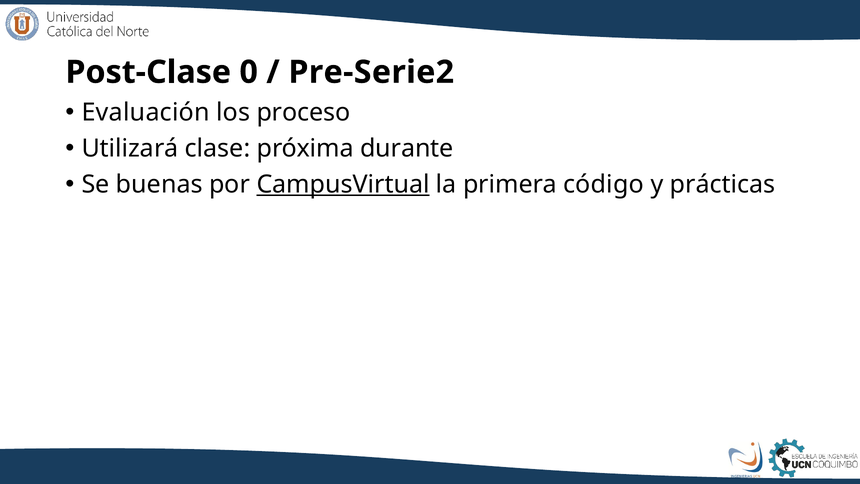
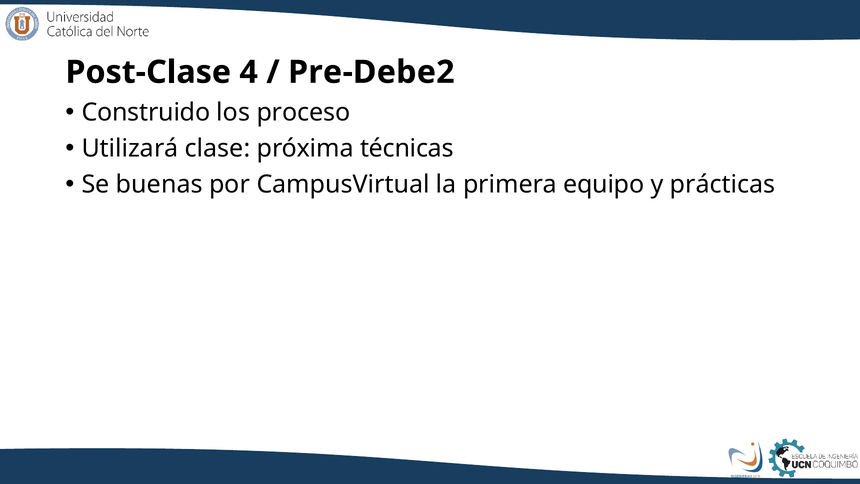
0: 0 -> 4
Pre-Serie2: Pre-Serie2 -> Pre-Debe2
Evaluación: Evaluación -> Construido
durante: durante -> técnicas
CampusVirtual underline: present -> none
código: código -> equipo
